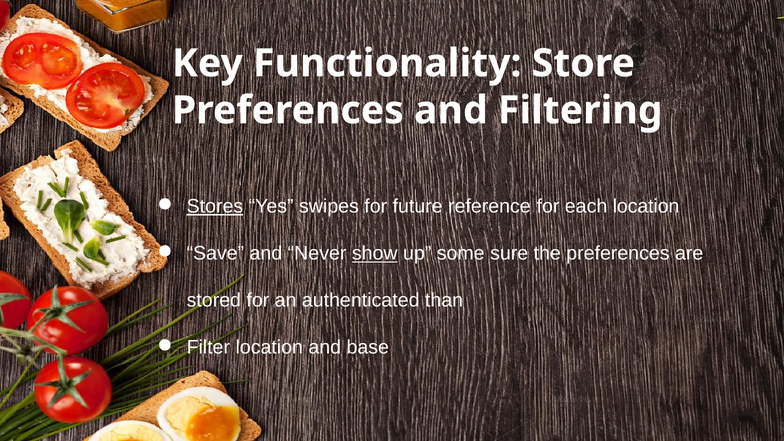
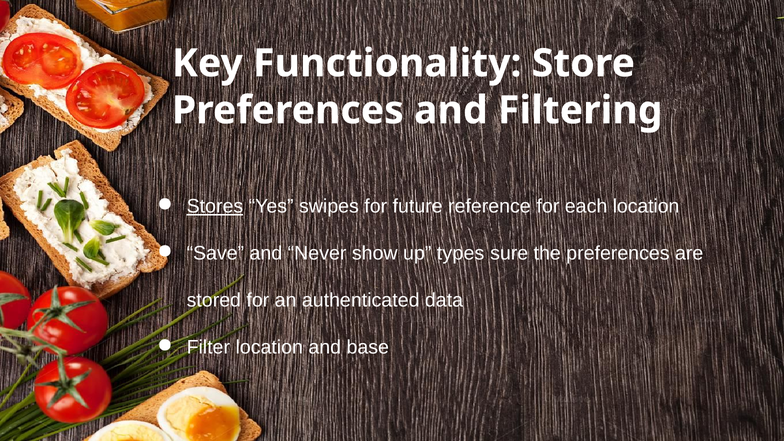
show underline: present -> none
some: some -> types
than: than -> data
